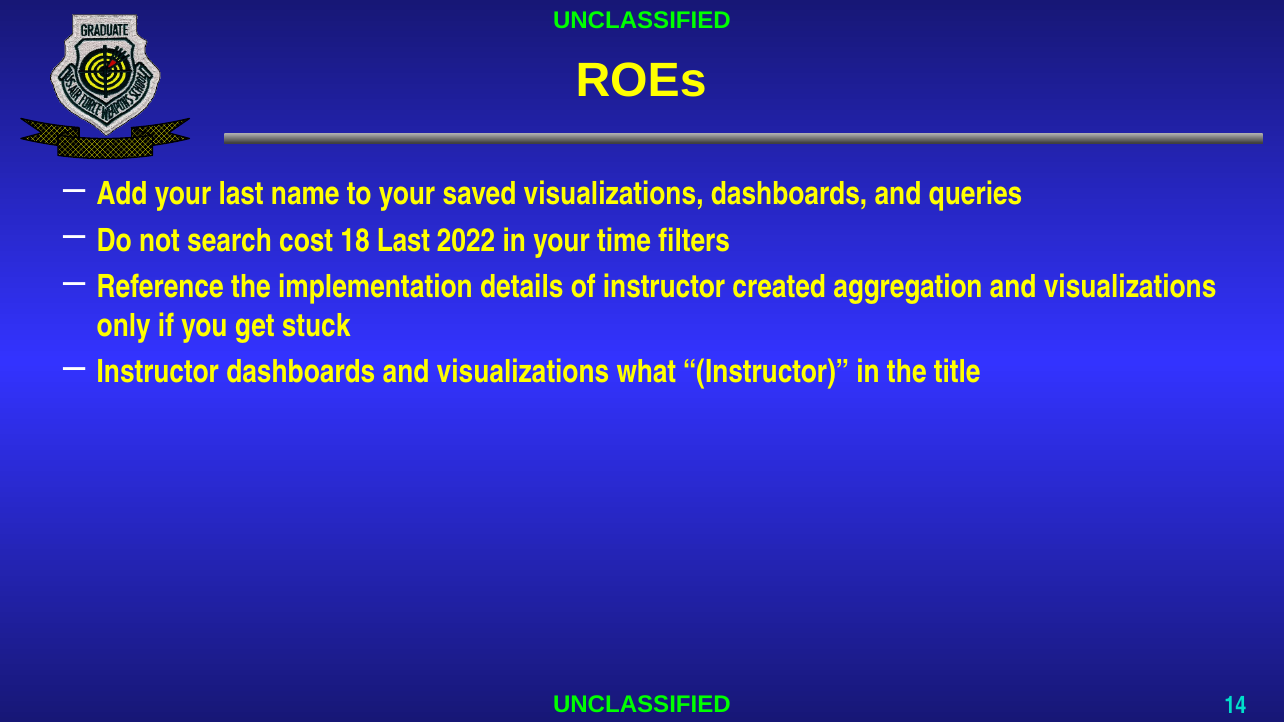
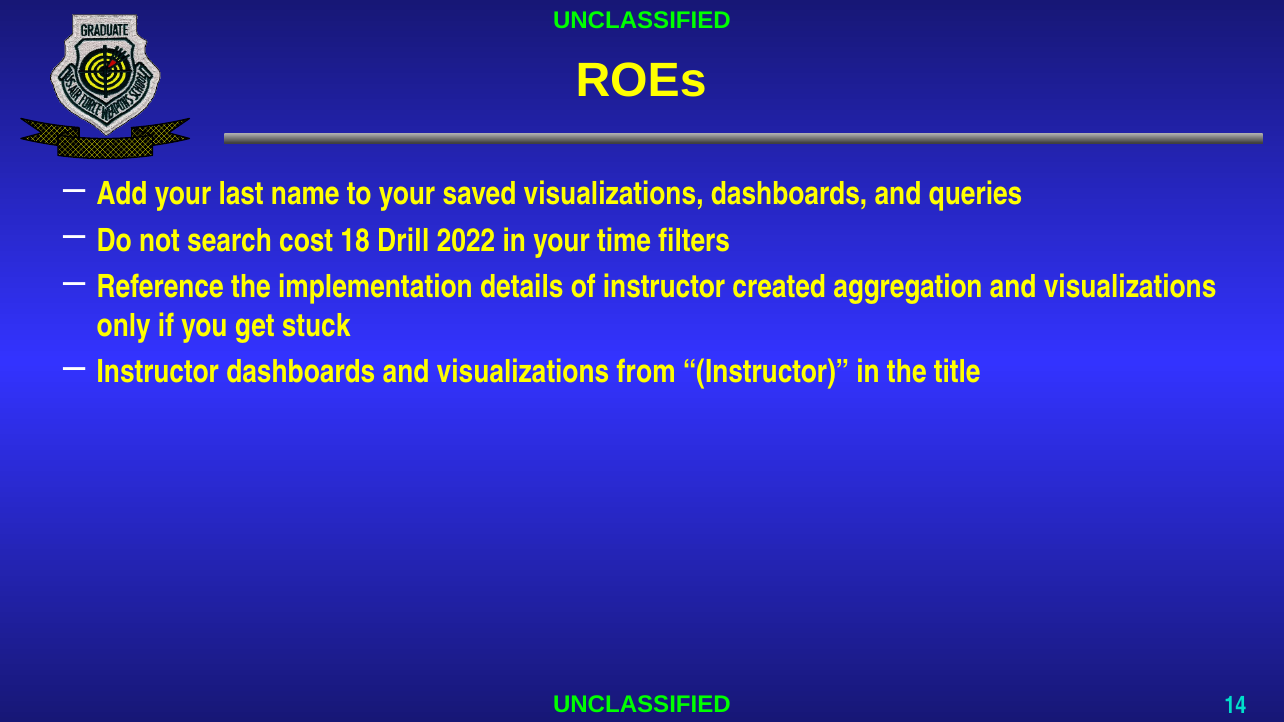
18 Last: Last -> Drill
what: what -> from
